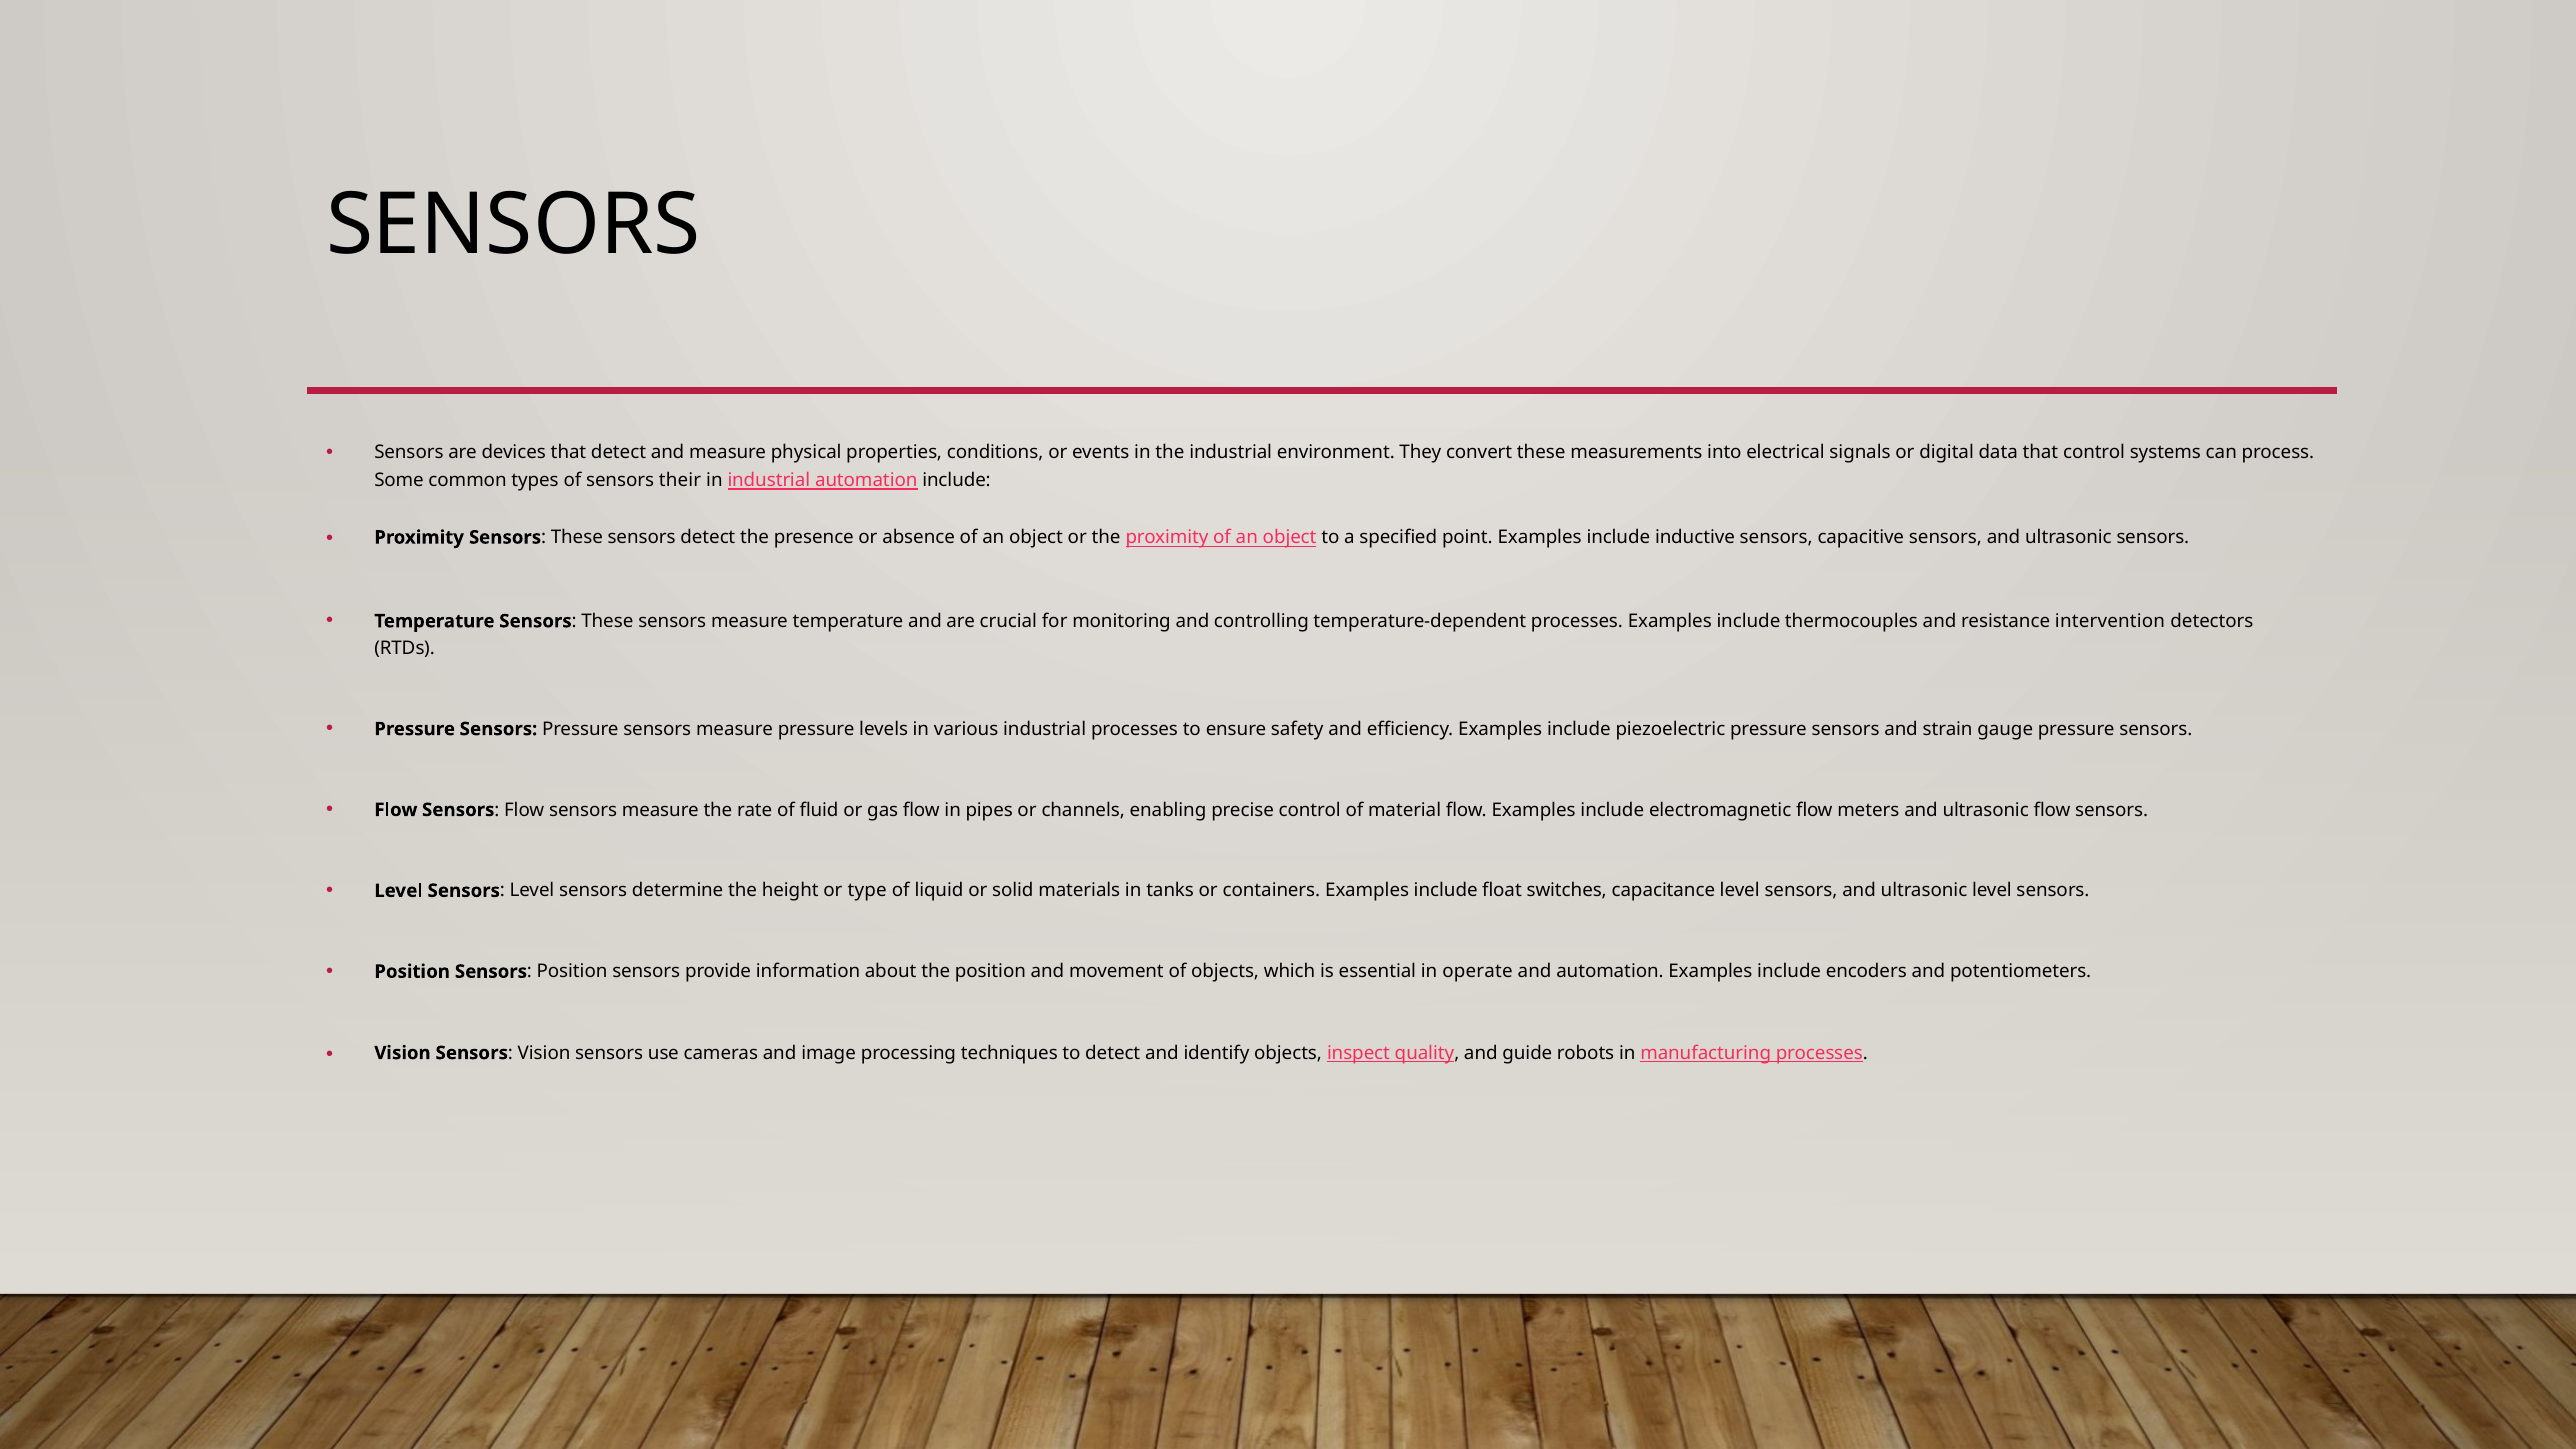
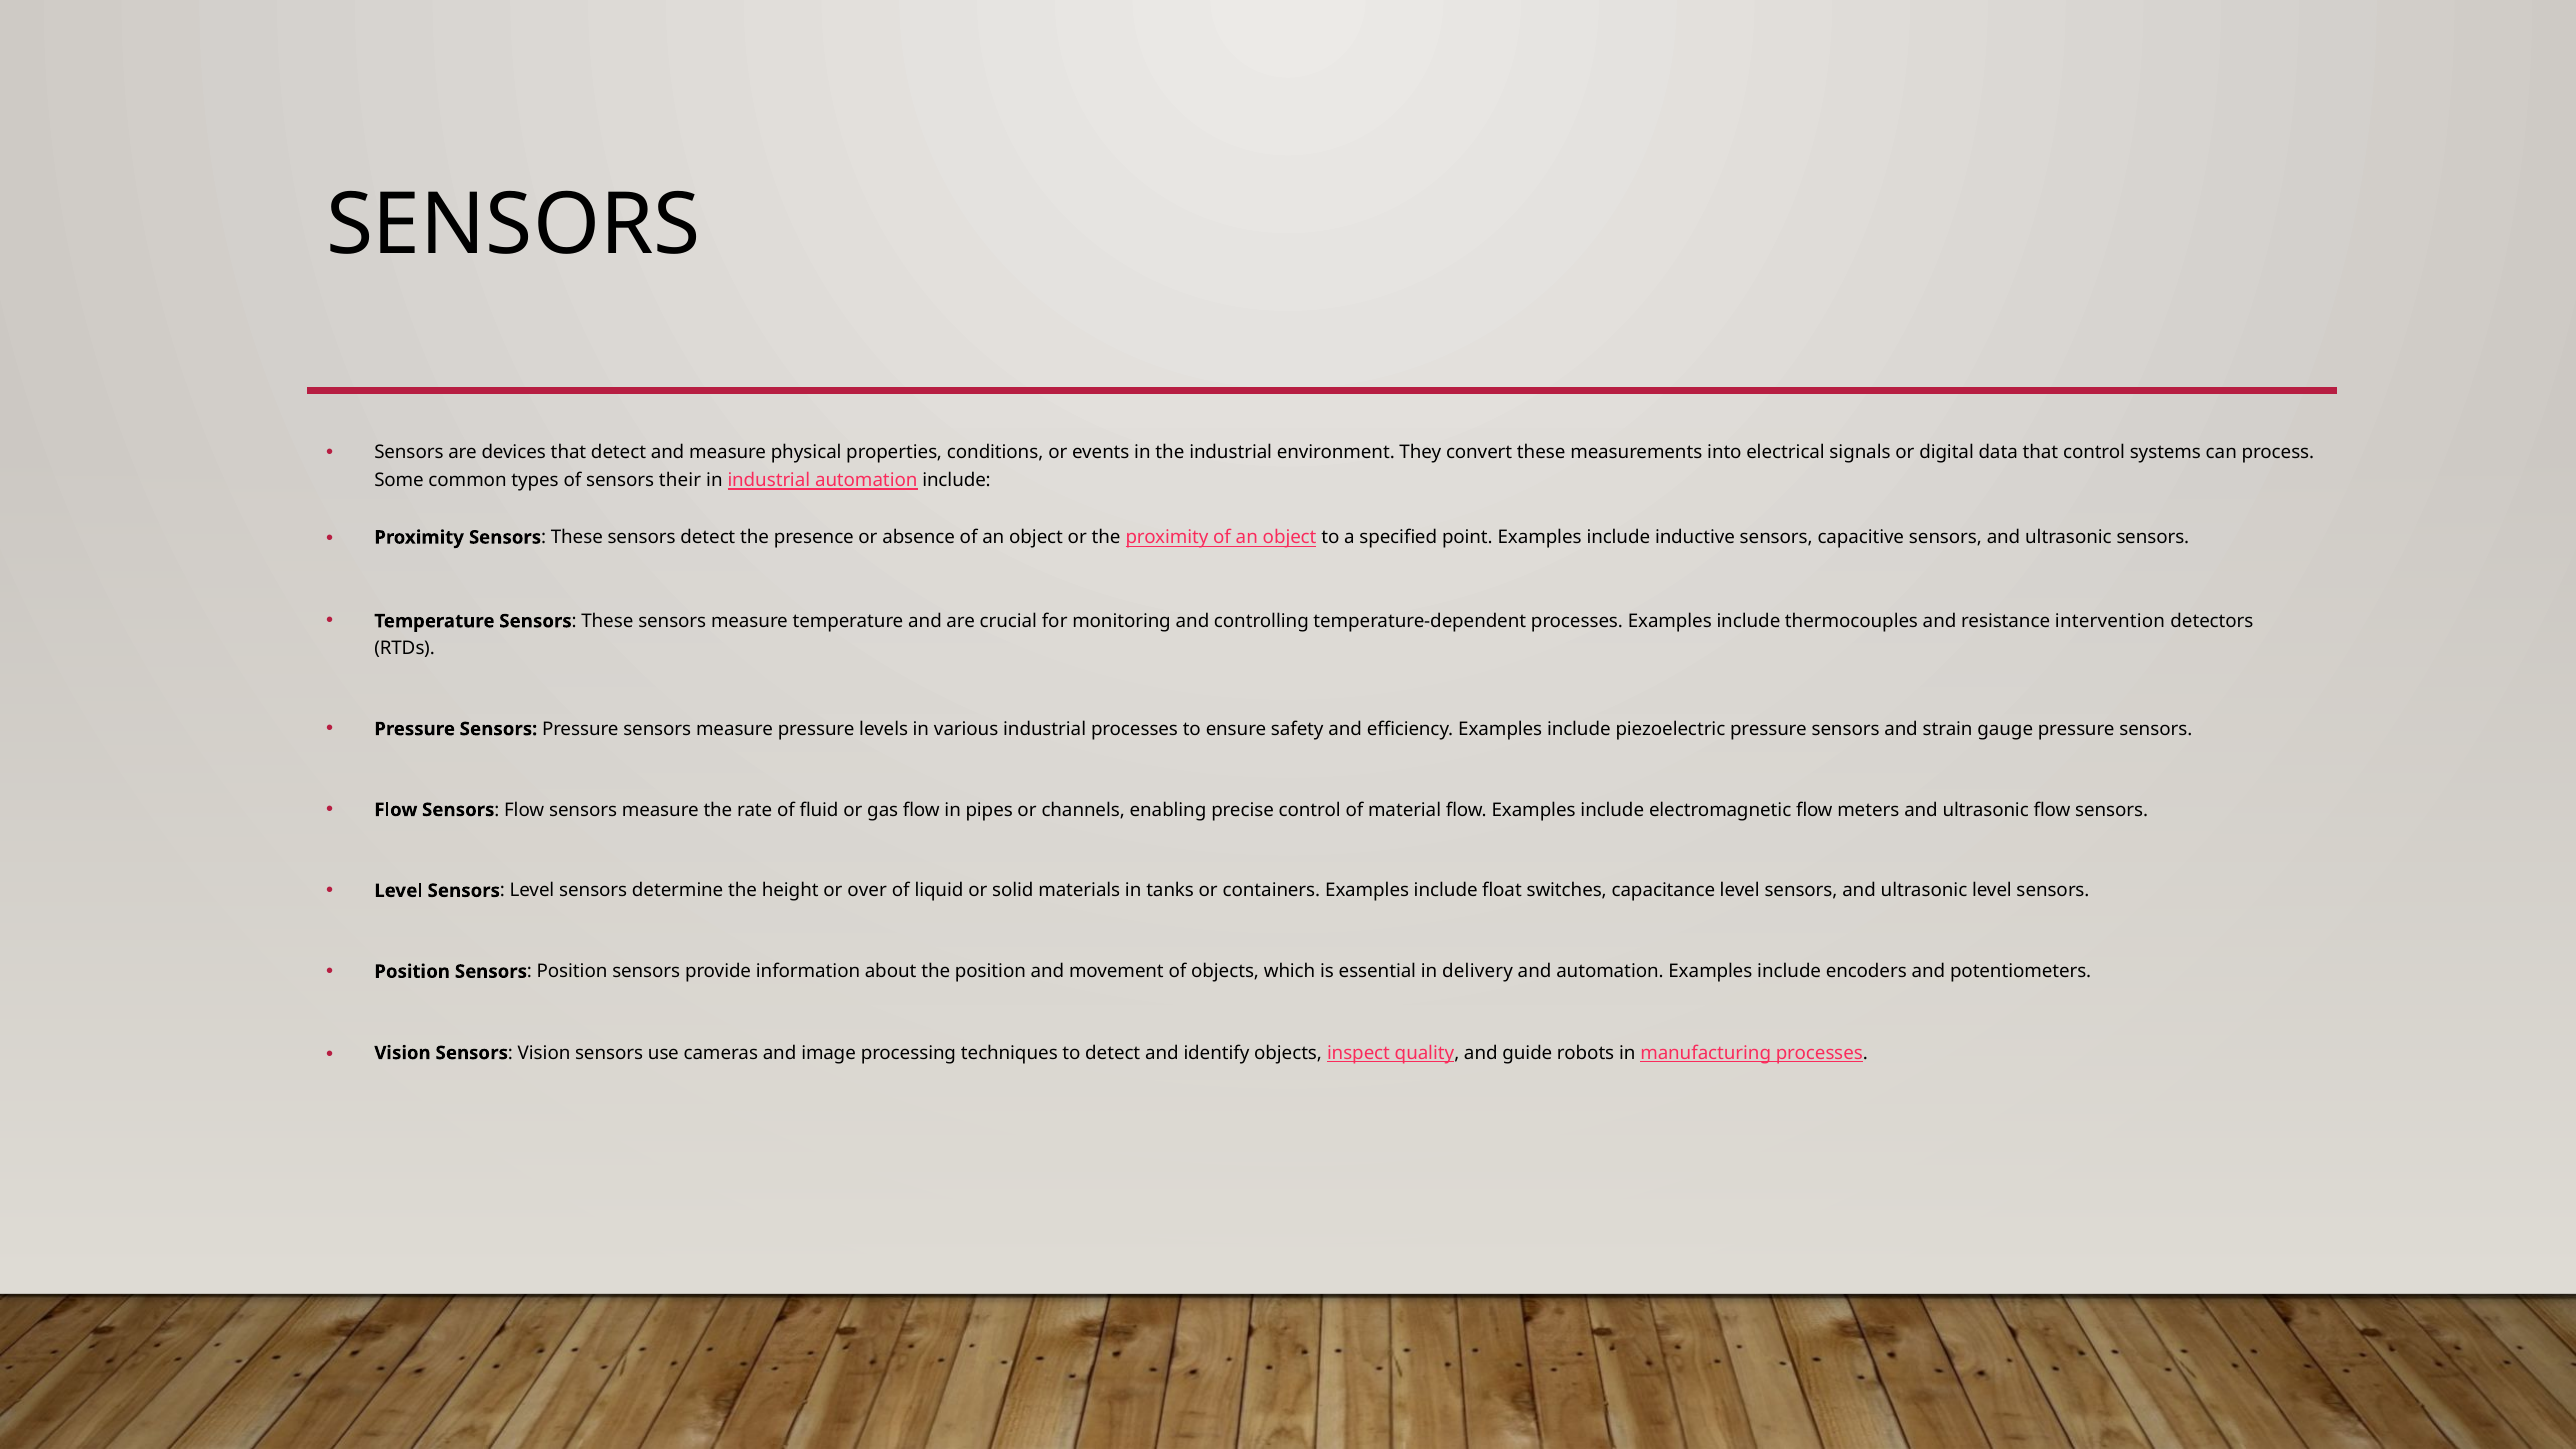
type: type -> over
operate: operate -> delivery
